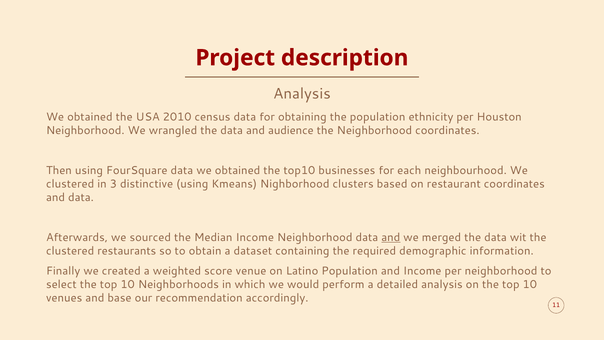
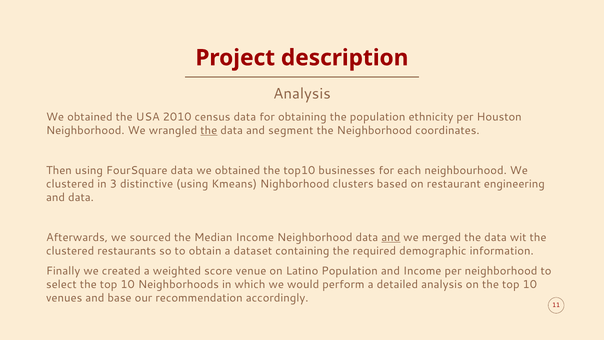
the at (209, 130) underline: none -> present
audience: audience -> segment
restaurant coordinates: coordinates -> engineering
